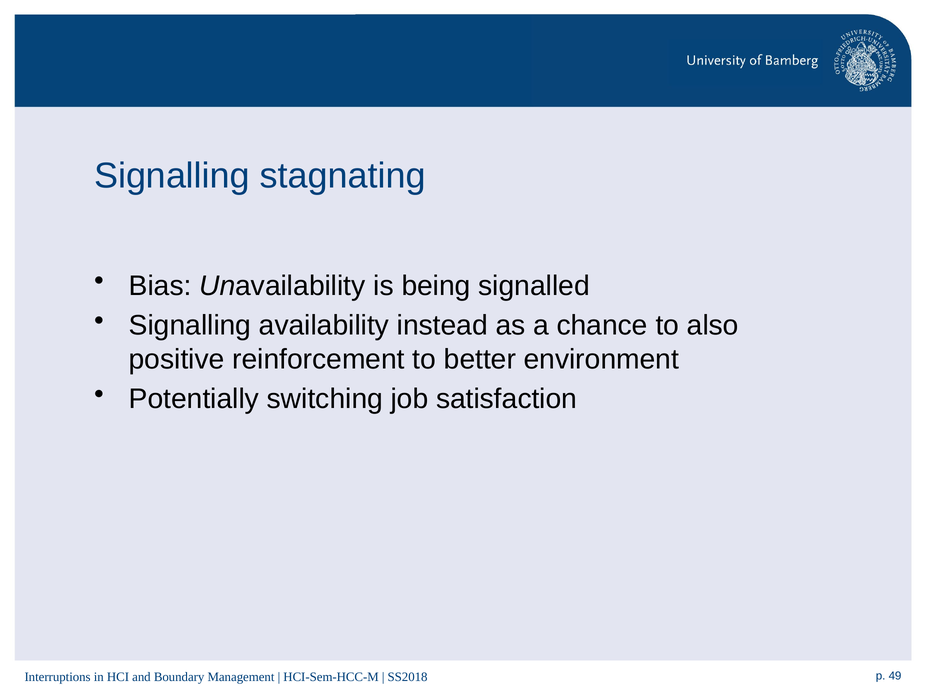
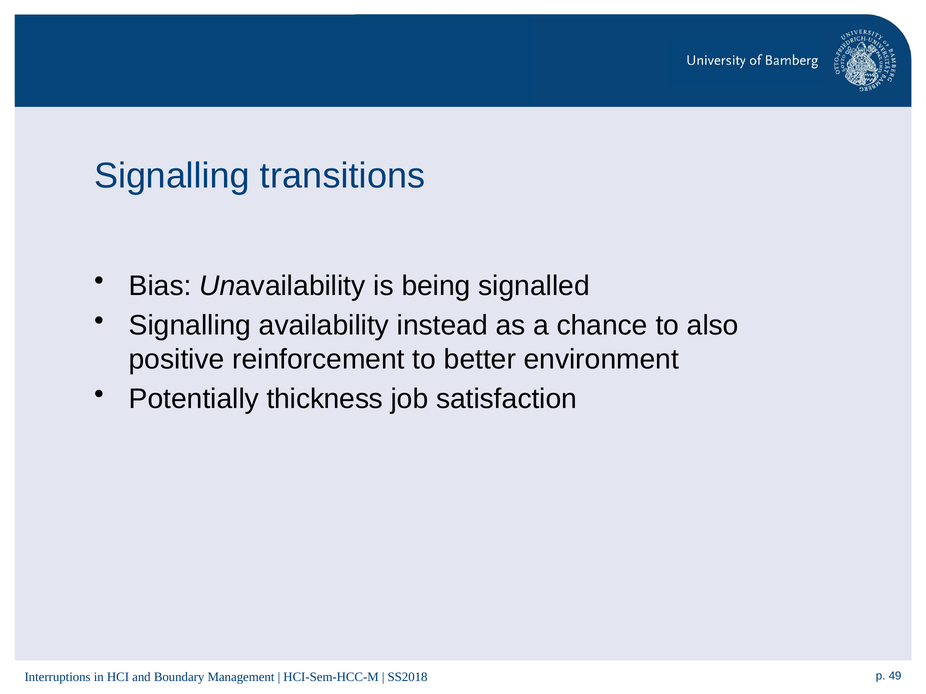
stagnating: stagnating -> transitions
switching: switching -> thickness
